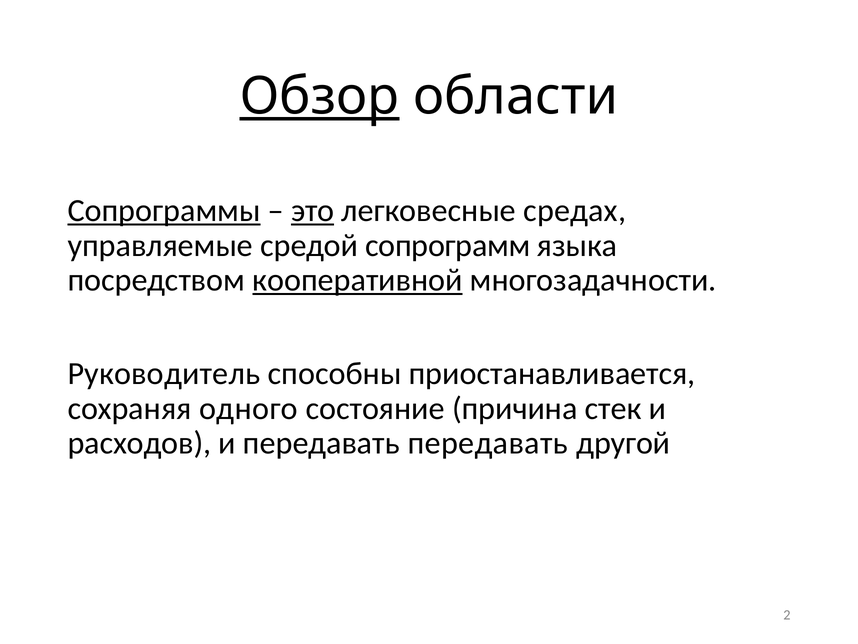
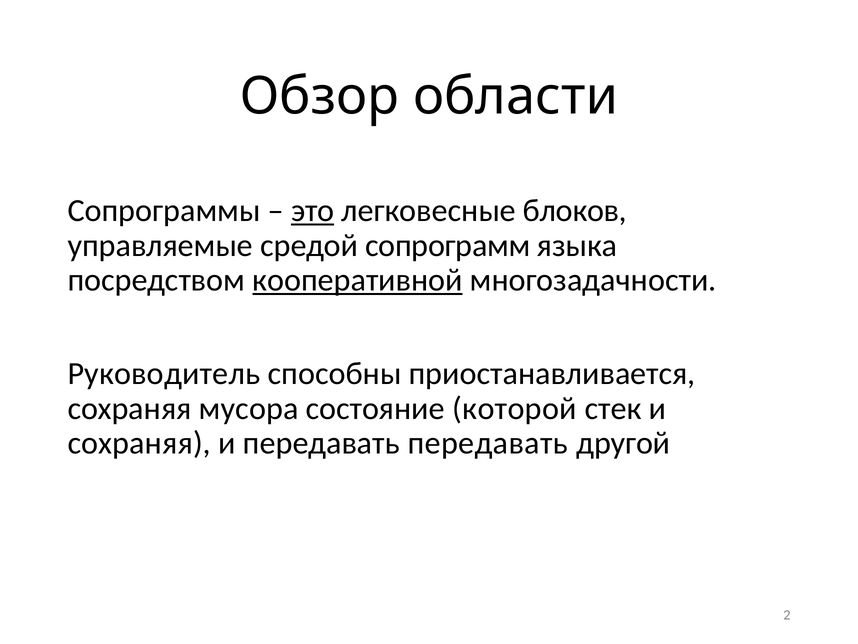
Обзор underline: present -> none
Сопрограммы underline: present -> none
средах: средах -> блоков
одного: одного -> мусора
причина: причина -> которой
расходов at (139, 443): расходов -> сохраняя
